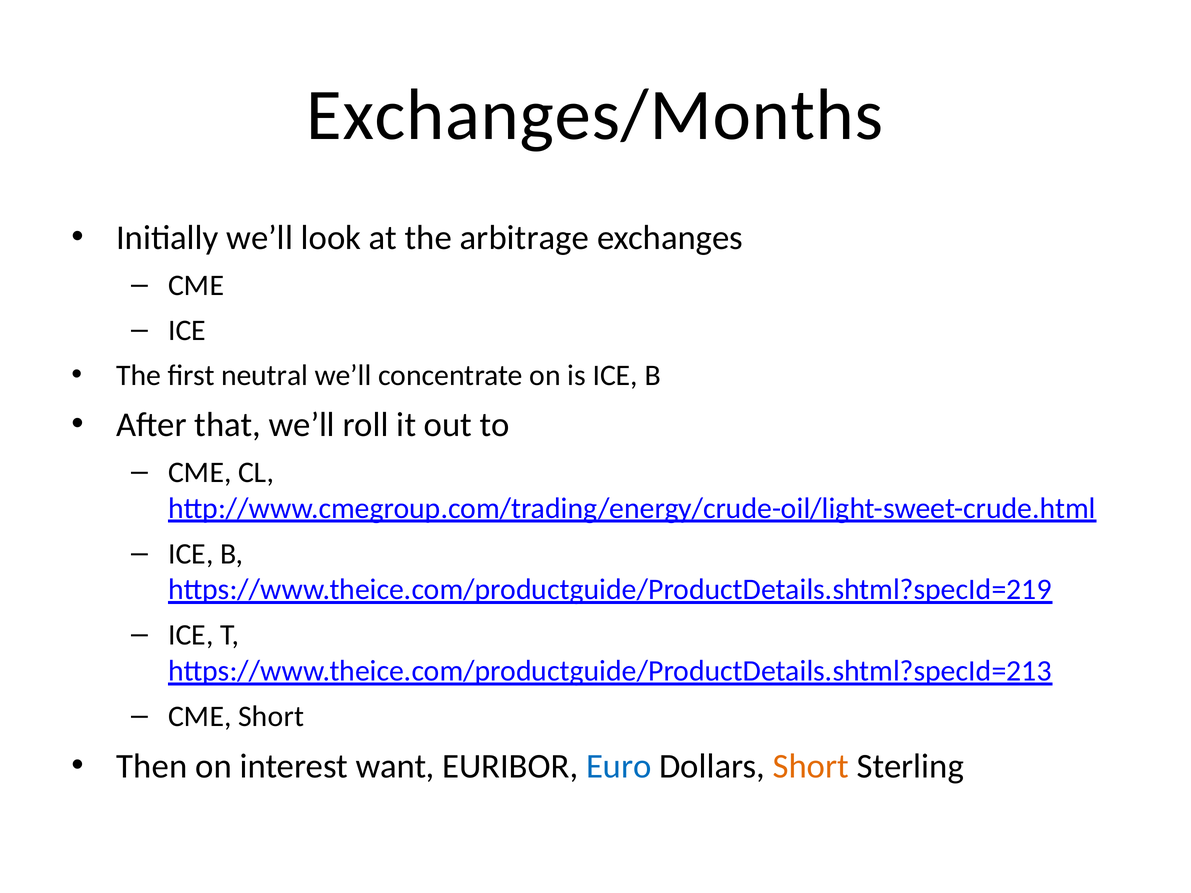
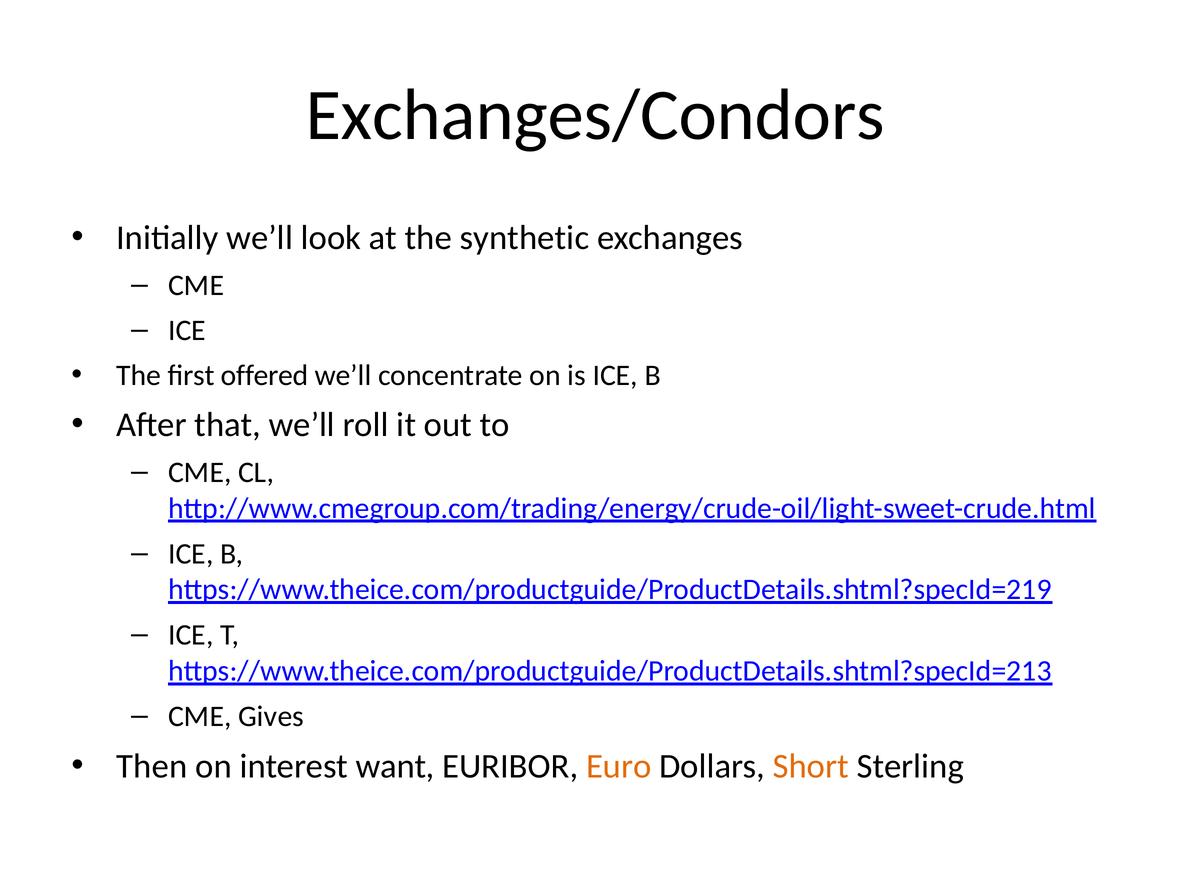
Exchanges/Months: Exchanges/Months -> Exchanges/Condors
arbitrage: arbitrage -> synthetic
neutral: neutral -> offered
CME Short: Short -> Gives
Euro colour: blue -> orange
